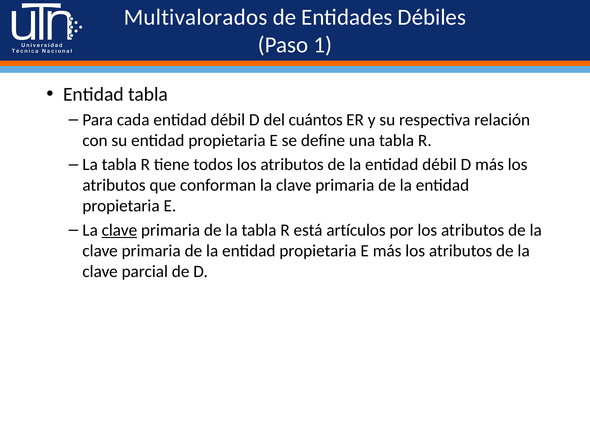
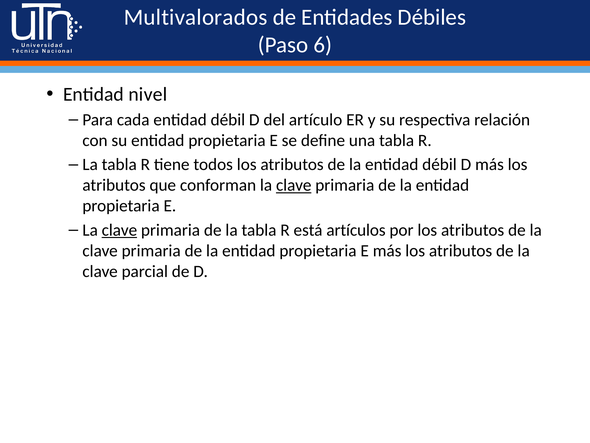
1: 1 -> 6
Entidad tabla: tabla -> nivel
cuántos: cuántos -> artículo
clave at (294, 185) underline: none -> present
